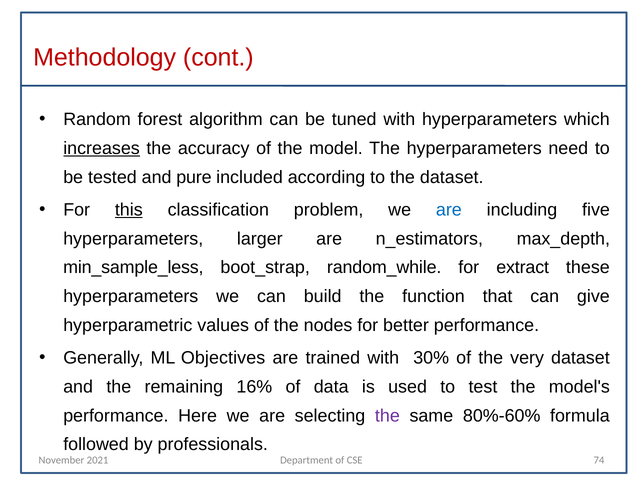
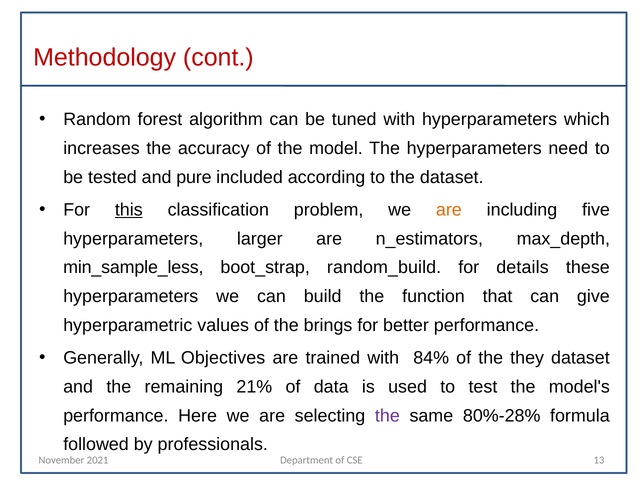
increases underline: present -> none
are at (449, 210) colour: blue -> orange
random_while: random_while -> random_build
extract: extract -> details
nodes: nodes -> brings
30%: 30% -> 84%
very: very -> they
16%: 16% -> 21%
80%-60%: 80%-60% -> 80%-28%
74: 74 -> 13
